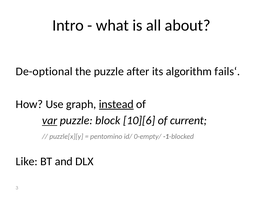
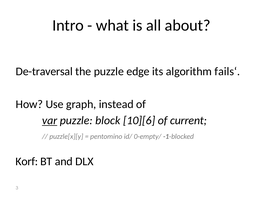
De-optional: De-optional -> De-traversal
after: after -> edge
instead underline: present -> none
Like: Like -> Korf
